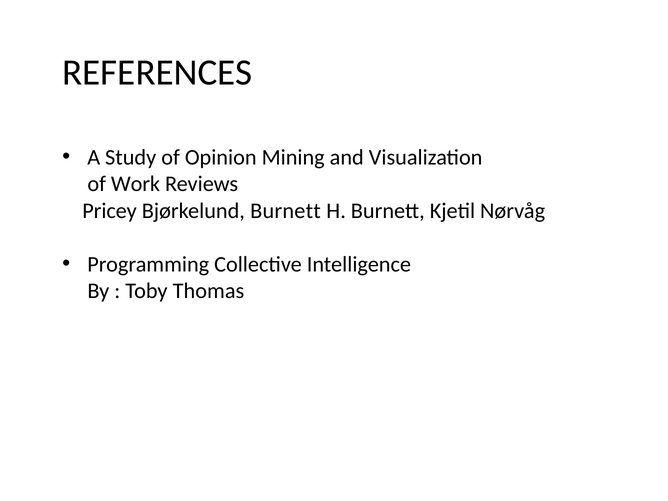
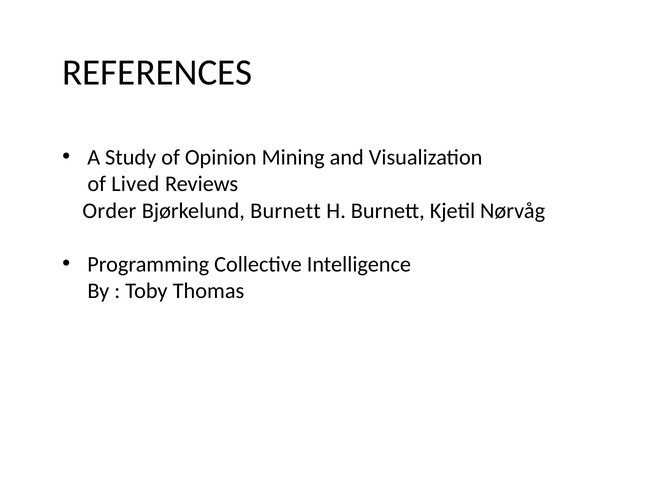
Work: Work -> Lived
Pricey: Pricey -> Order
